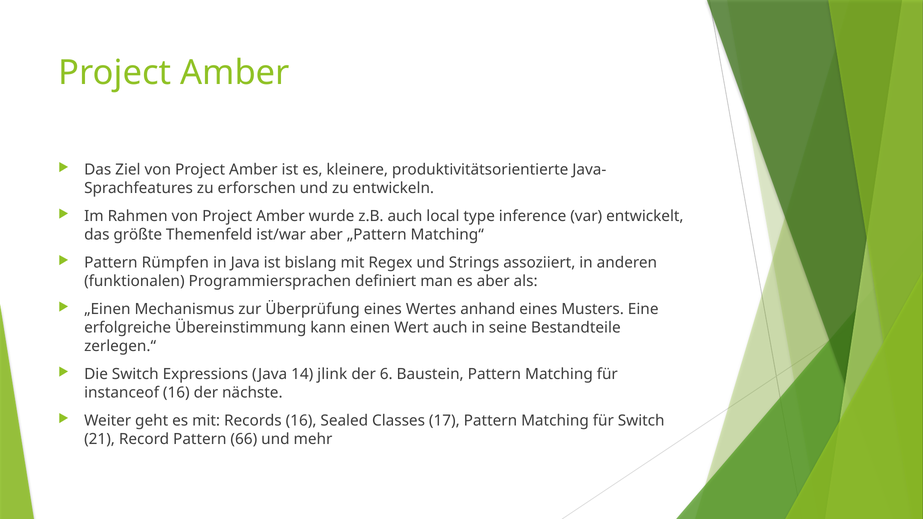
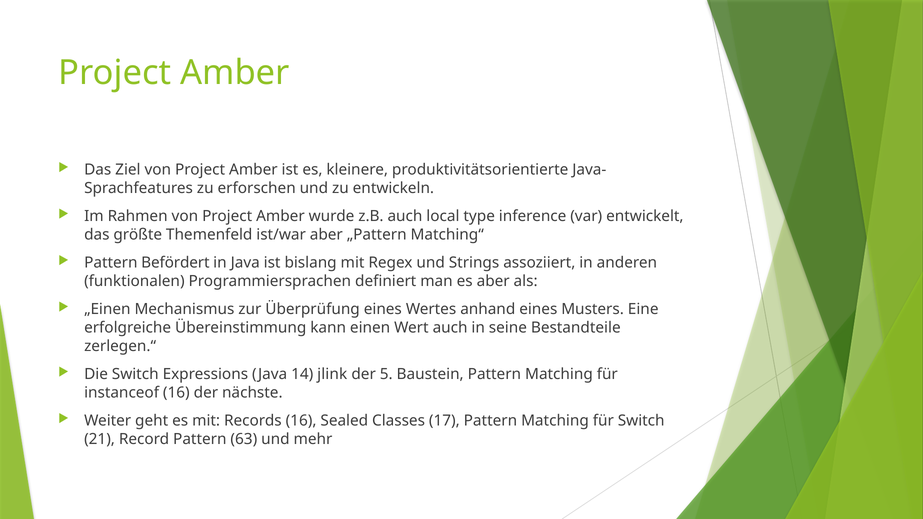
Rümpfen: Rümpfen -> Befördert
6: 6 -> 5
66: 66 -> 63
